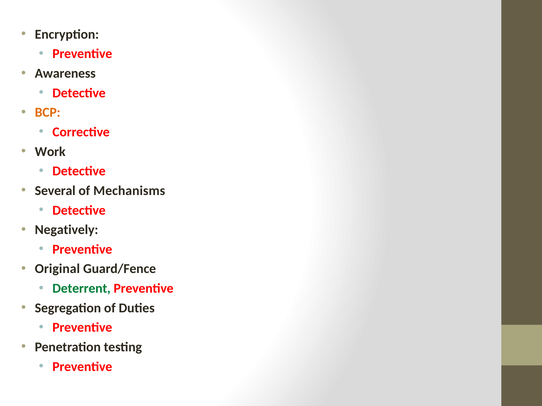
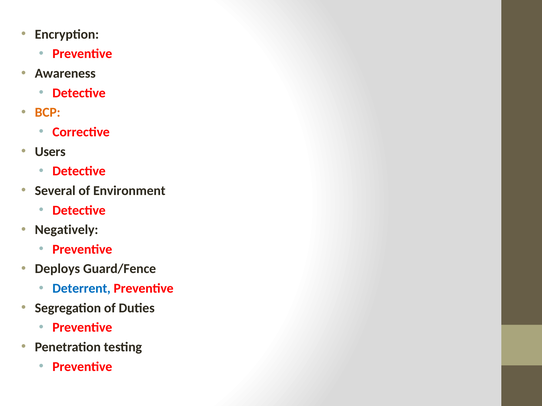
Work: Work -> Users
Mechanisms: Mechanisms -> Environment
Original: Original -> Deploys
Deterrent colour: green -> blue
